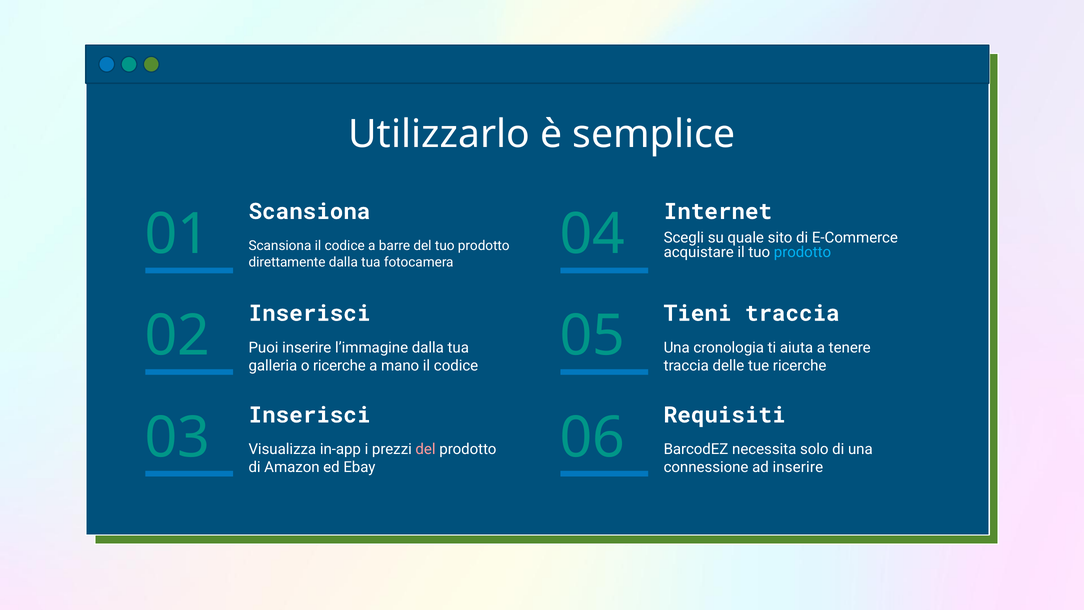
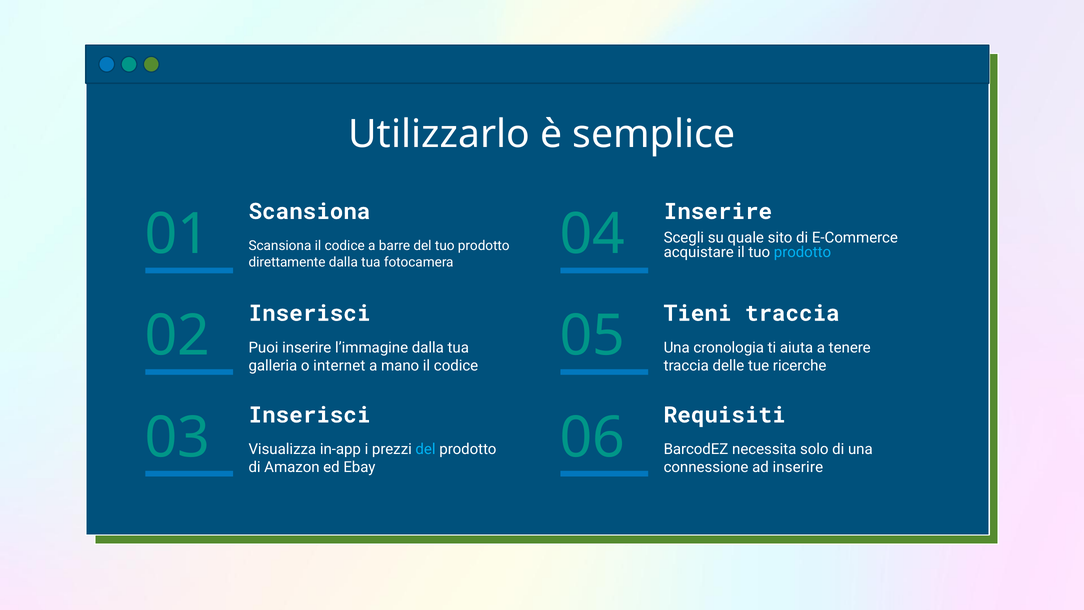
Internet at (718, 211): Internet -> Inserire
o ricerche: ricerche -> internet
del at (426, 449) colour: pink -> light blue
